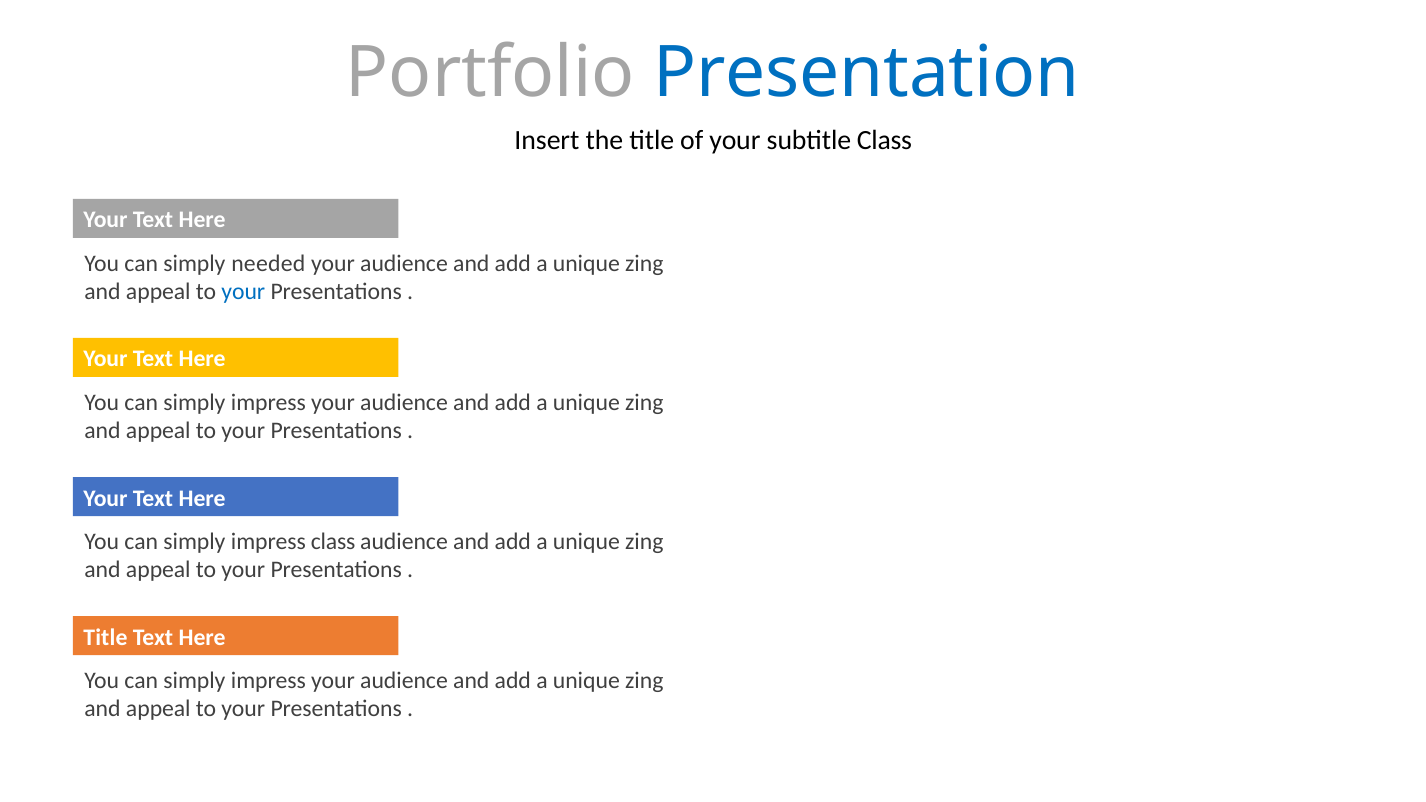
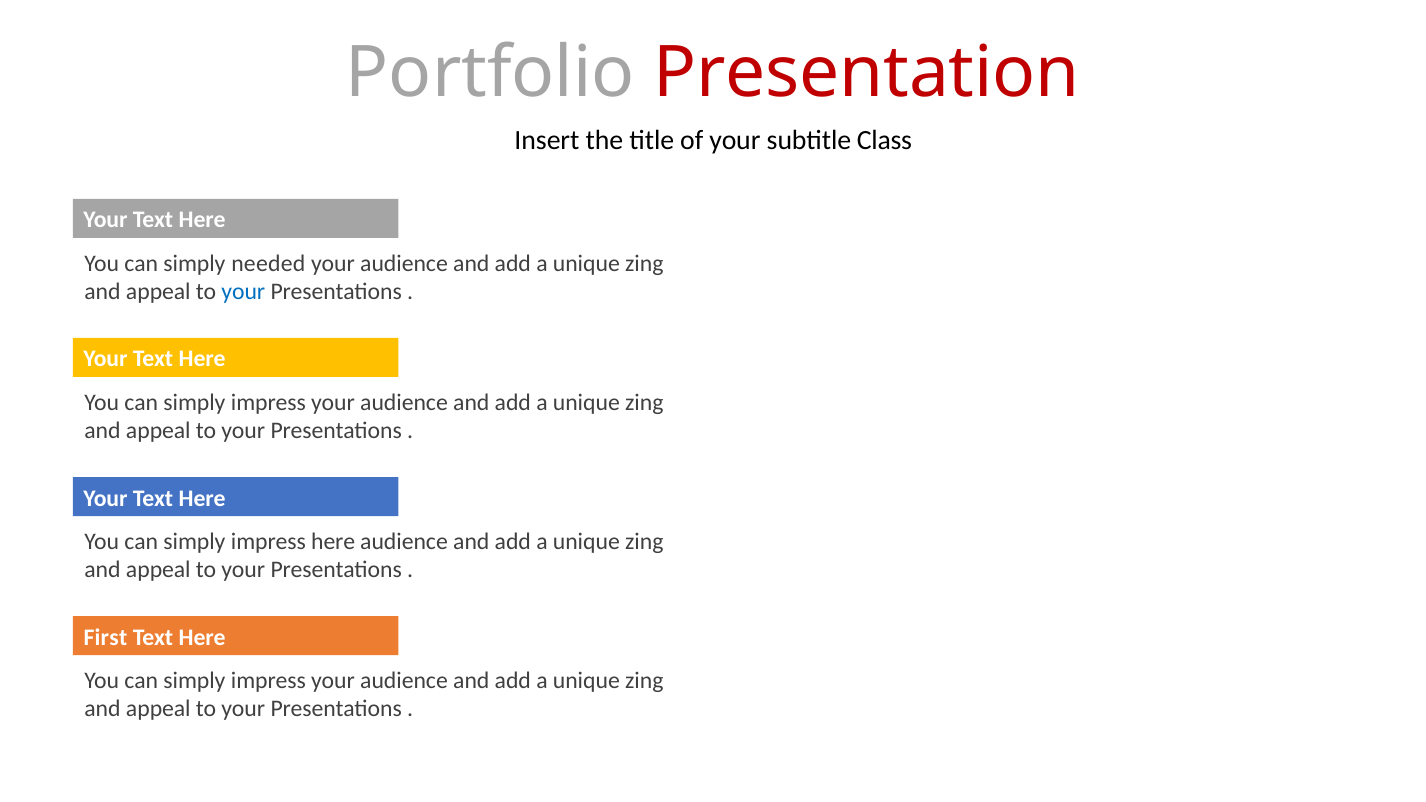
Presentation colour: blue -> red
impress class: class -> here
Title at (105, 637): Title -> First
